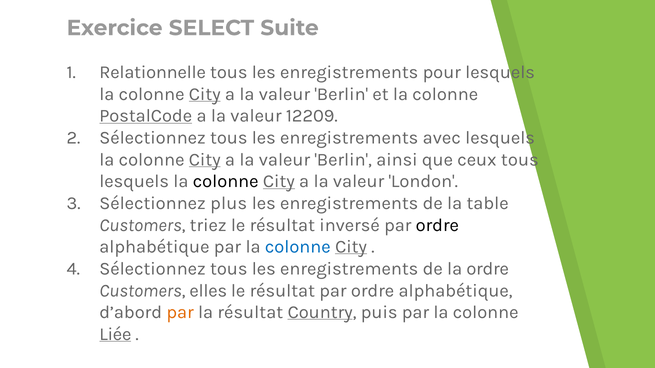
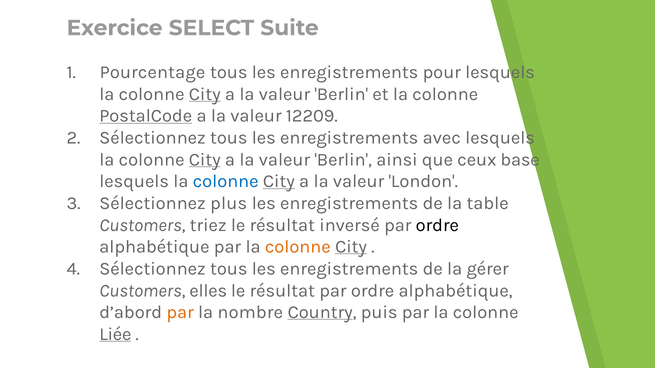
Relationnelle: Relationnelle -> Pourcentage
ceux tous: tous -> base
colonne at (226, 182) colour: black -> blue
colonne at (298, 247) colour: blue -> orange
la ordre: ordre -> gérer
la résultat: résultat -> nombre
